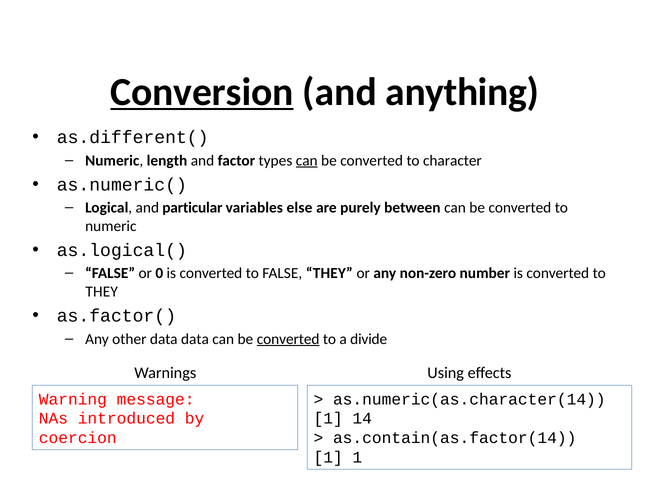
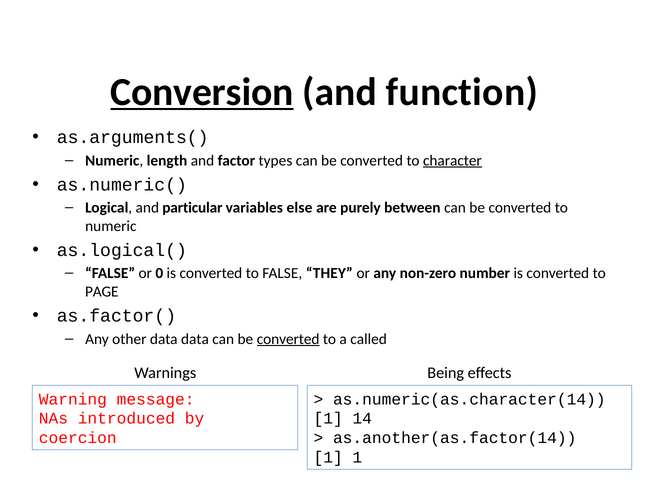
anything: anything -> function
as.different(: as.different( -> as.arguments(
can at (307, 160) underline: present -> none
character underline: none -> present
THEY at (102, 292): THEY -> PAGE
divide: divide -> called
Using: Using -> Being
as.contain(as.factor(14: as.contain(as.factor(14 -> as.another(as.factor(14
